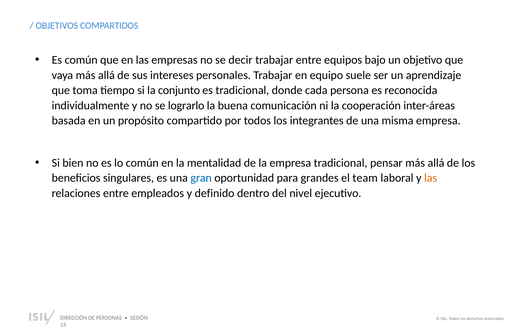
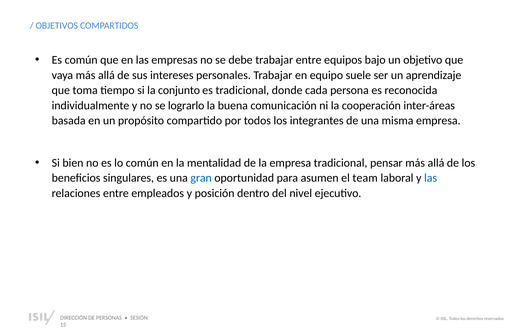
decir: decir -> debe
grandes: grandes -> asumen
las at (431, 178) colour: orange -> blue
definido: definido -> posición
